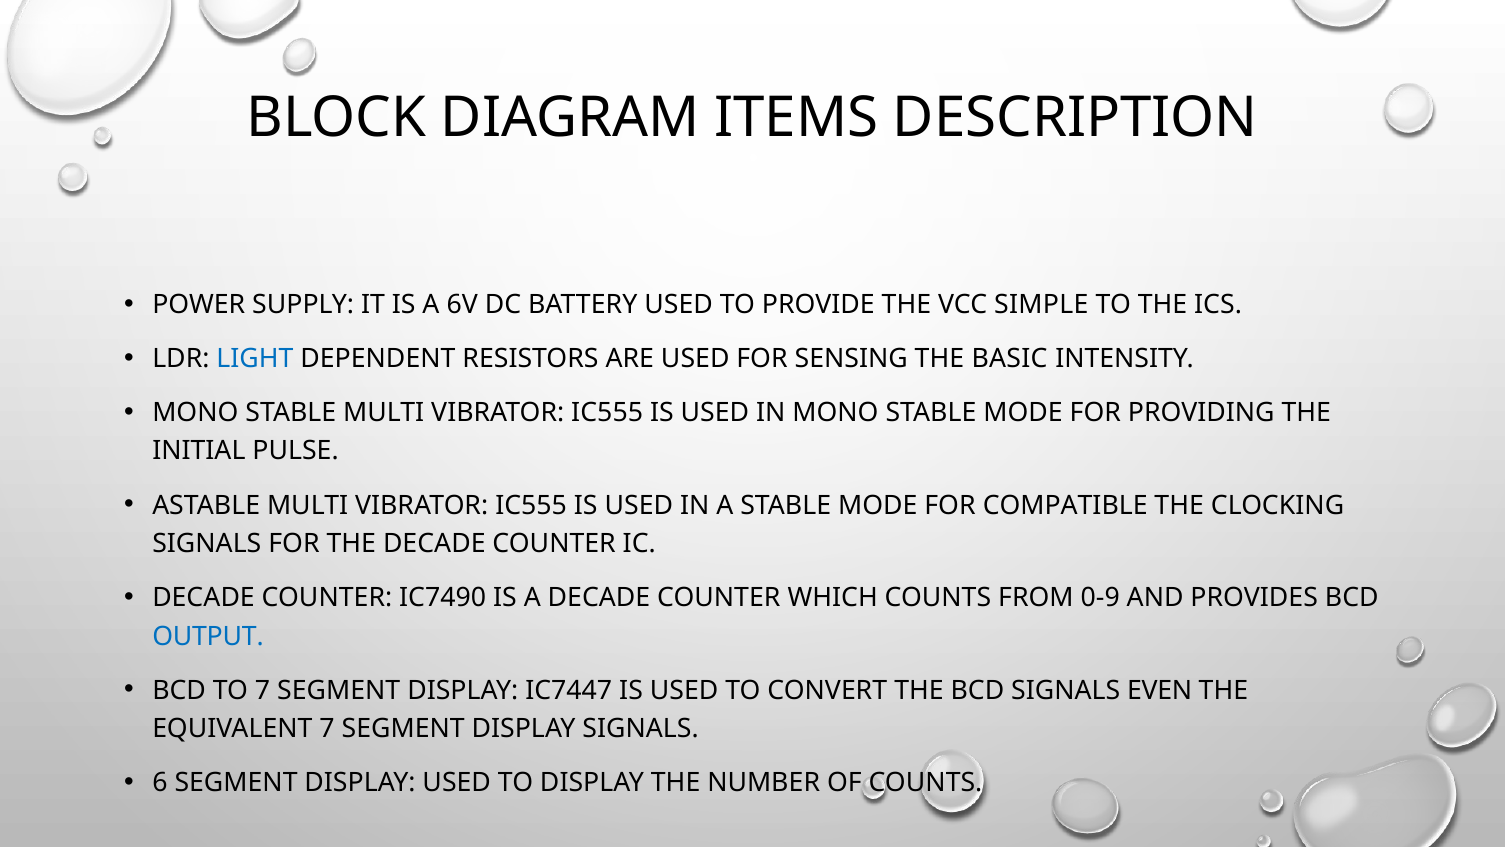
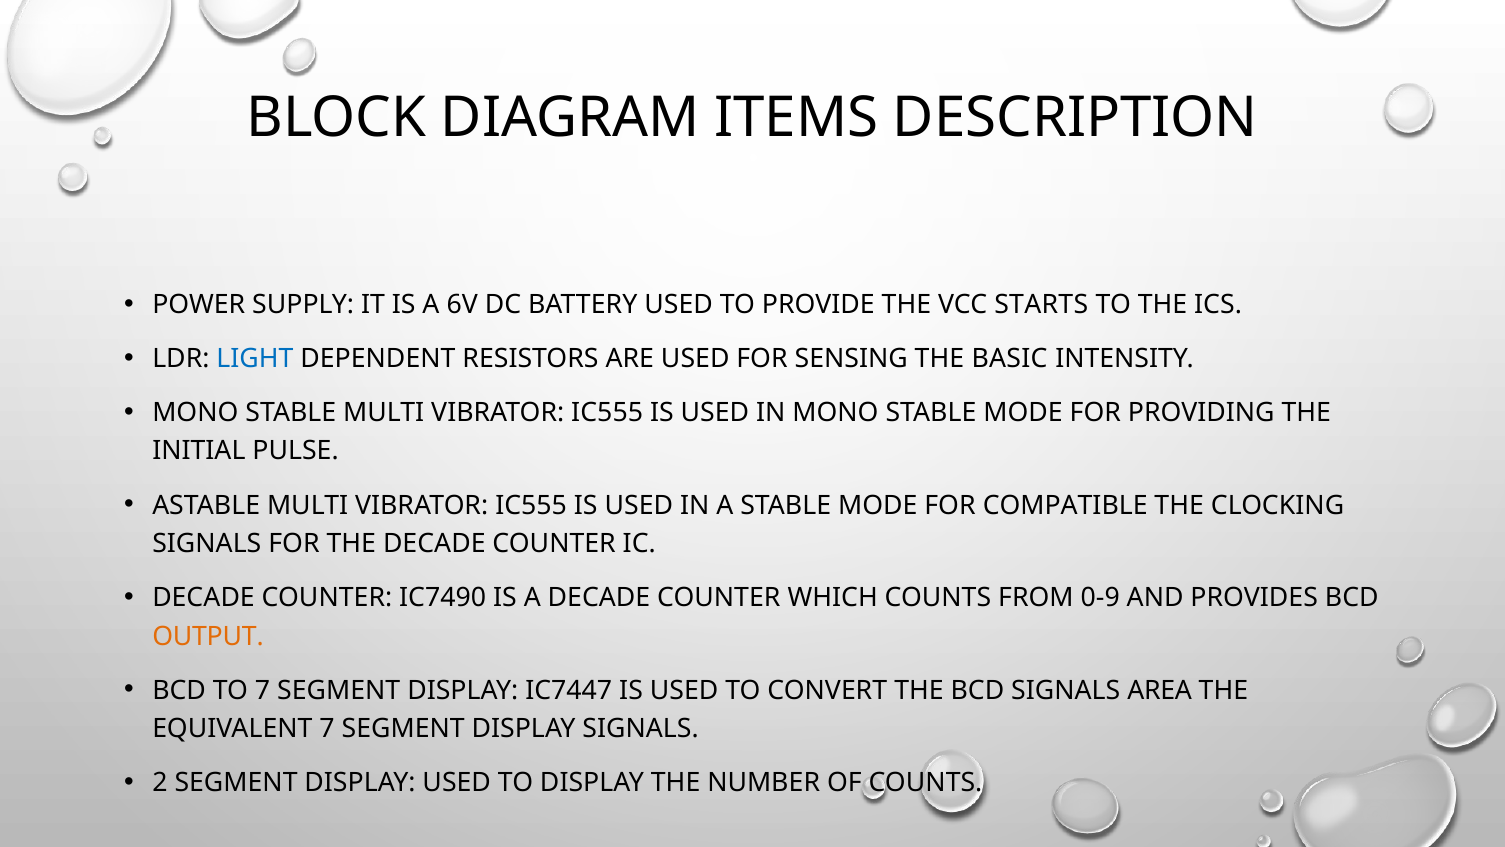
SIMPLE: SIMPLE -> STARTS
OUTPUT colour: blue -> orange
EVEN: EVEN -> AREA
6: 6 -> 2
